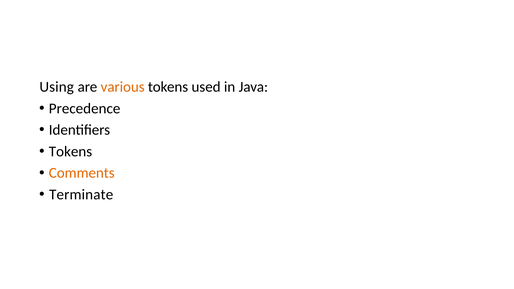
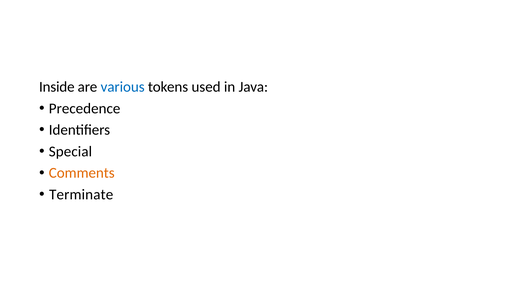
Using: Using -> Inside
various colour: orange -> blue
Tokens at (70, 152): Tokens -> Special
